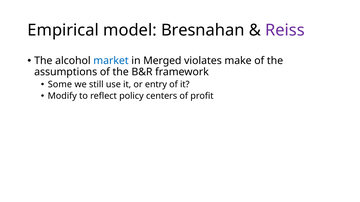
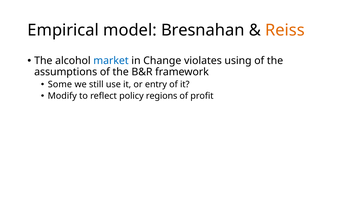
Reiss colour: purple -> orange
Merged: Merged -> Change
make: make -> using
centers: centers -> regions
